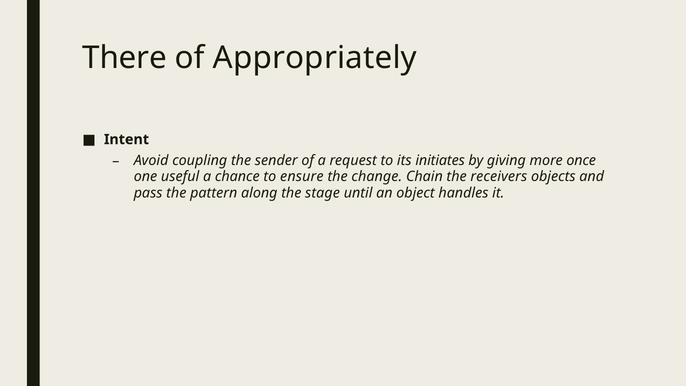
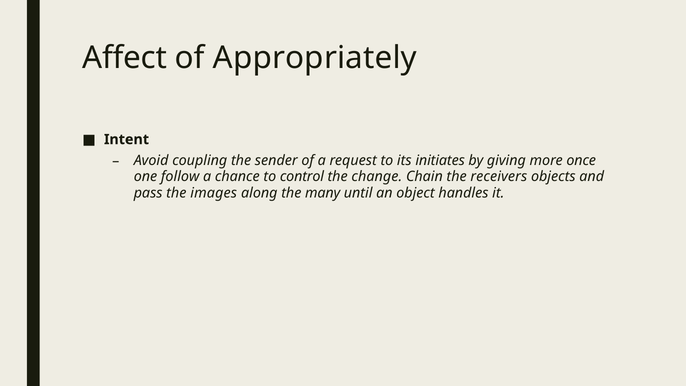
There: There -> Affect
useful: useful -> follow
ensure: ensure -> control
pattern: pattern -> images
stage: stage -> many
